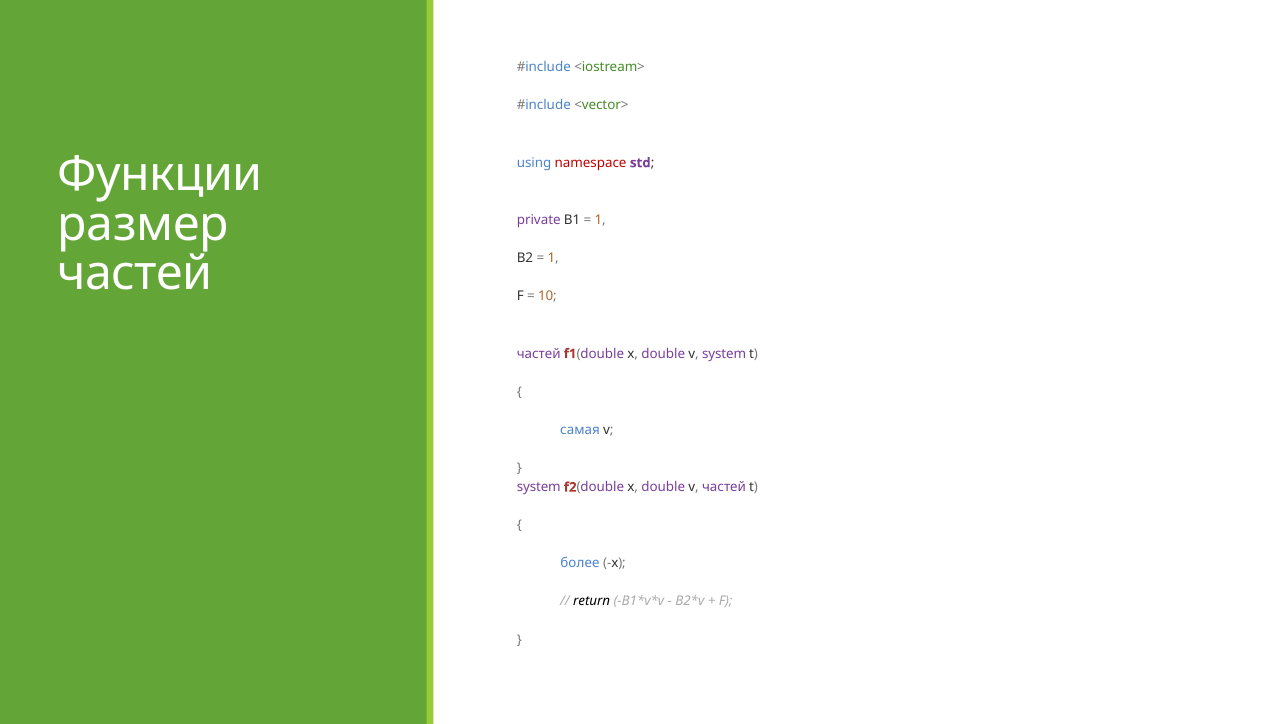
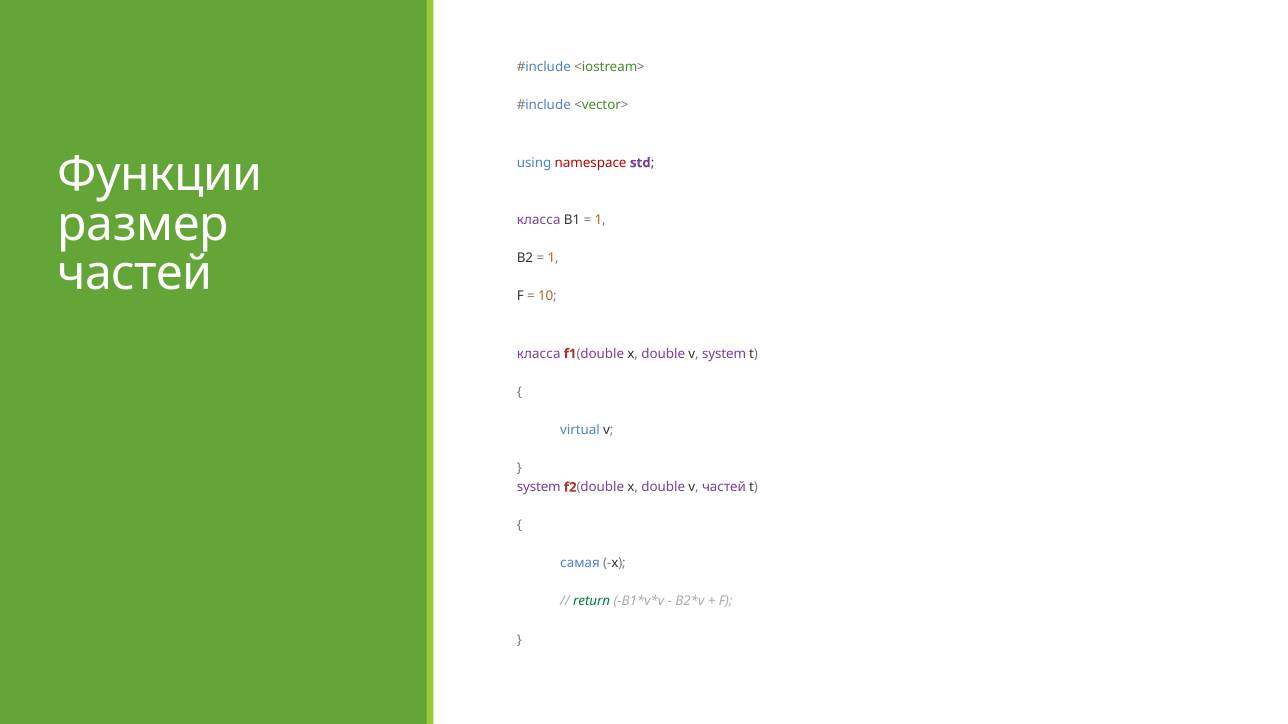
private at (539, 220): private -> класса
частей at (539, 354): частей -> класса
самая: самая -> virtual
более: более -> самая
return colour: black -> green
